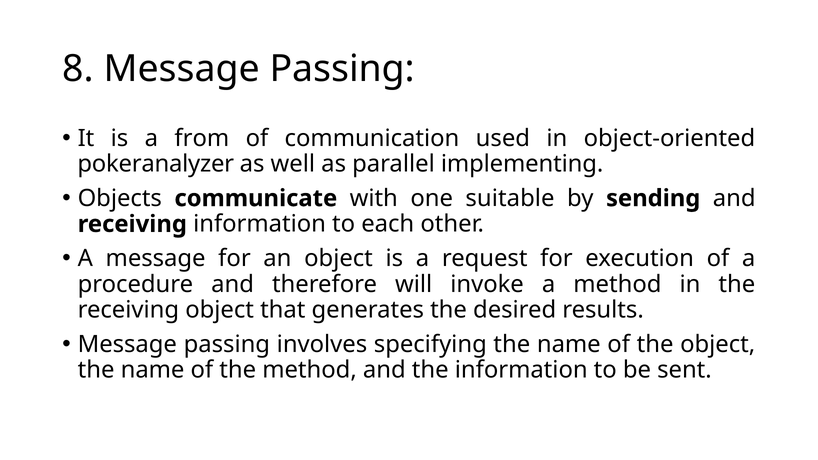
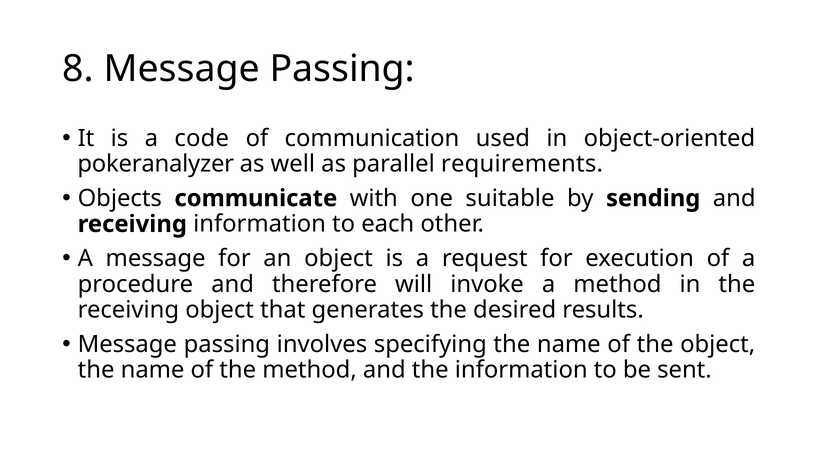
from: from -> code
implementing: implementing -> requirements
